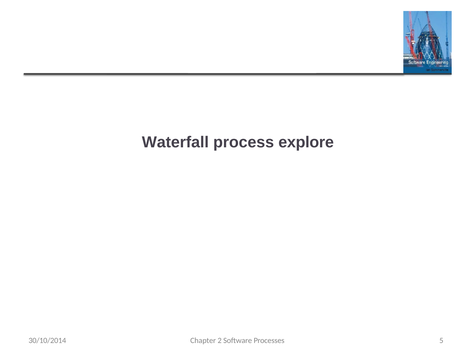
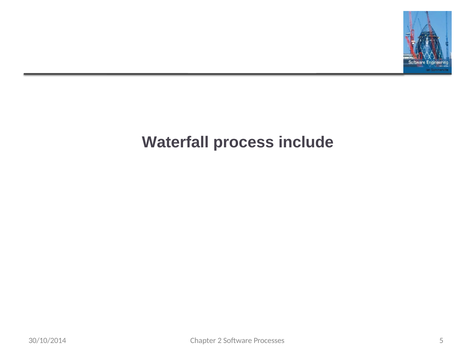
explore: explore -> include
